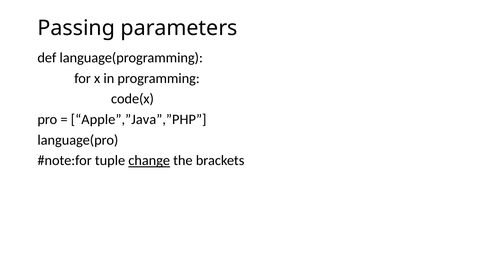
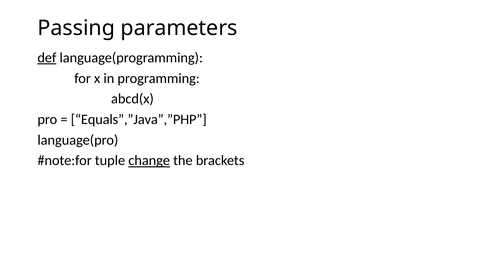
def underline: none -> present
code(x: code(x -> abcd(x
Apple”,”Java”,”PHP: Apple”,”Java”,”PHP -> Equals”,”Java”,”PHP
